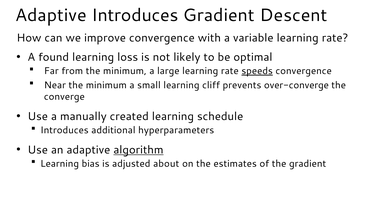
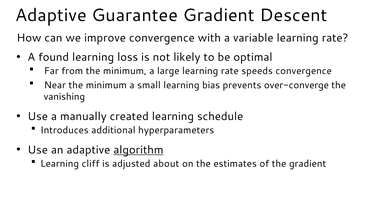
Adaptive Introduces: Introduces -> Guarantee
speeds underline: present -> none
cliff: cliff -> bias
converge: converge -> vanishing
bias: bias -> cliff
